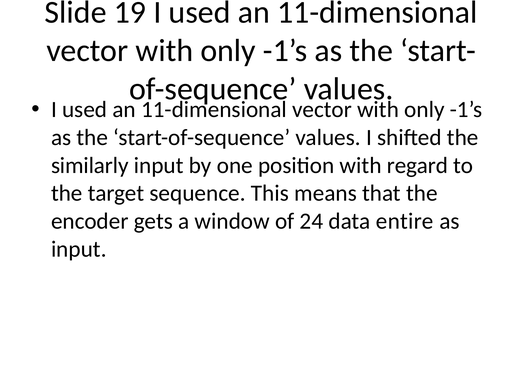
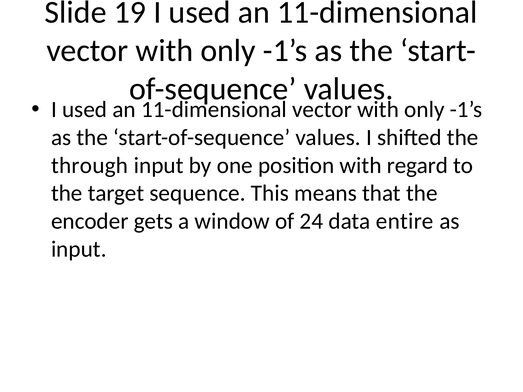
similarly: similarly -> through
